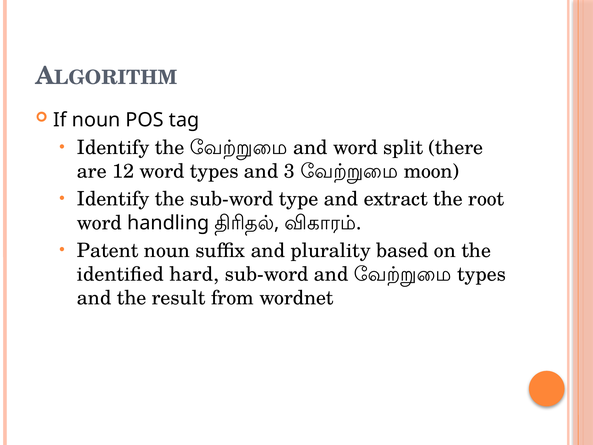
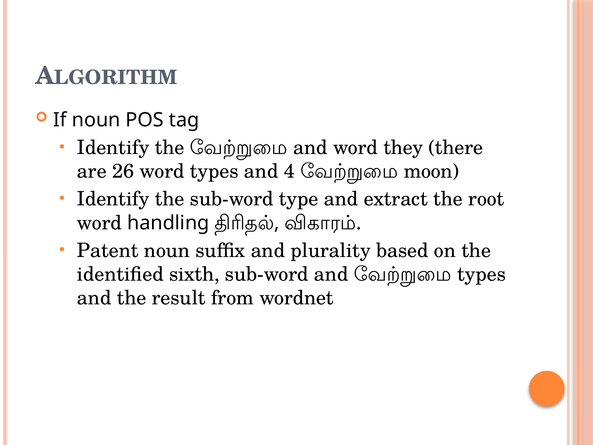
split: split -> they
12: 12 -> 26
3: 3 -> 4
hard: hard -> sixth
